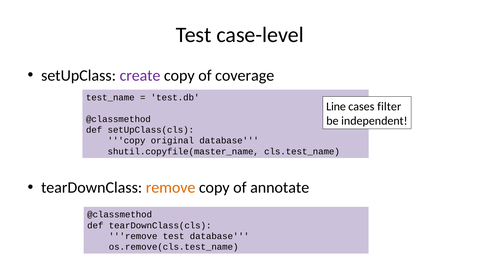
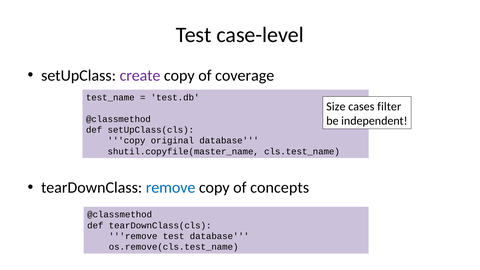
Line: Line -> Size
remove at (171, 188) colour: orange -> blue
annotate: annotate -> concepts
